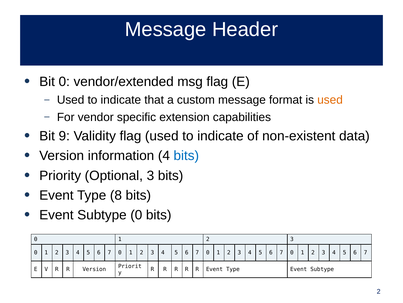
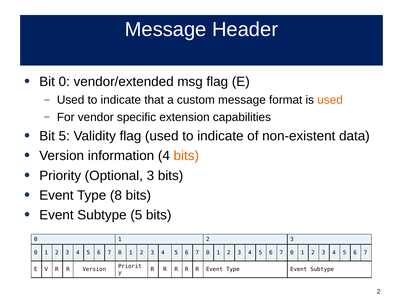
Bit 9: 9 -> 5
bits at (186, 155) colour: blue -> orange
Subtype 0: 0 -> 5
